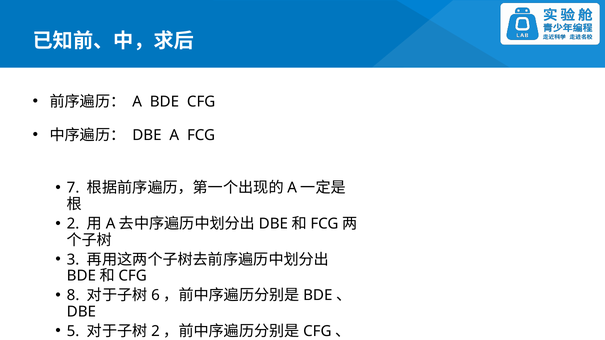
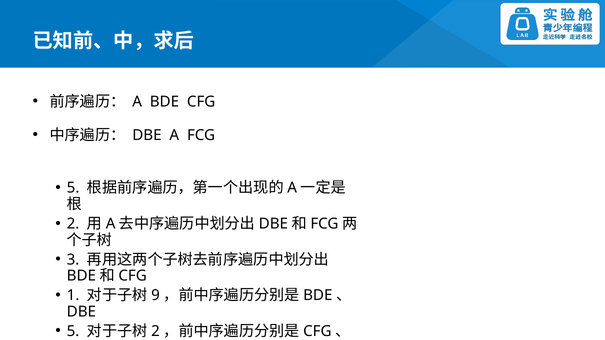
7 at (73, 188): 7 -> 5
8: 8 -> 1
6: 6 -> 9
